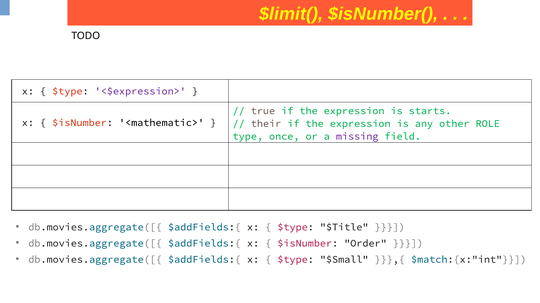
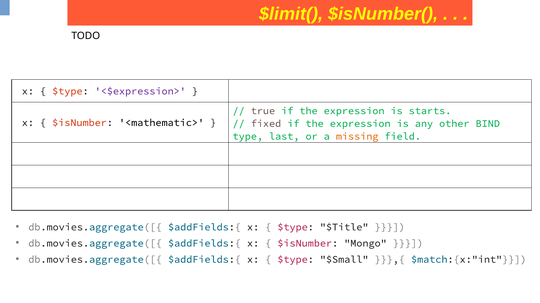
their: their -> fixed
ROLE: ROLE -> BIND
once: once -> last
missing colour: purple -> orange
Order: Order -> Mongo
